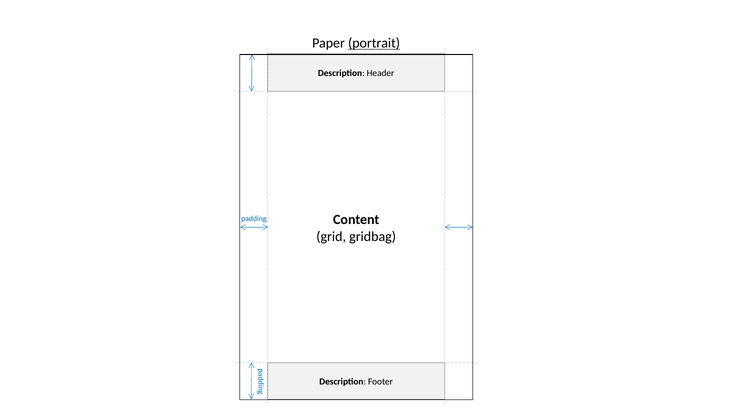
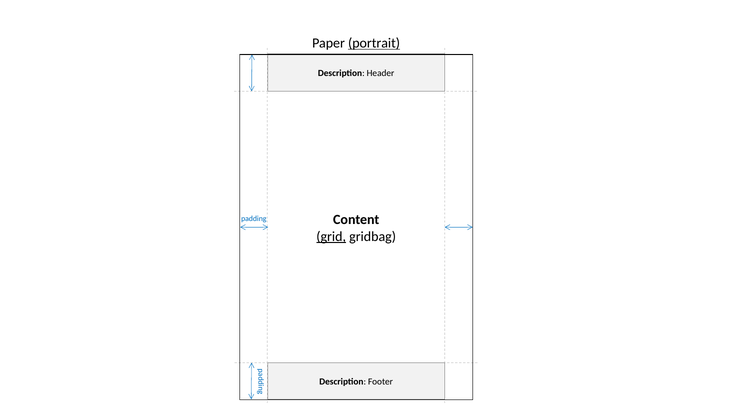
grid underline: none -> present
